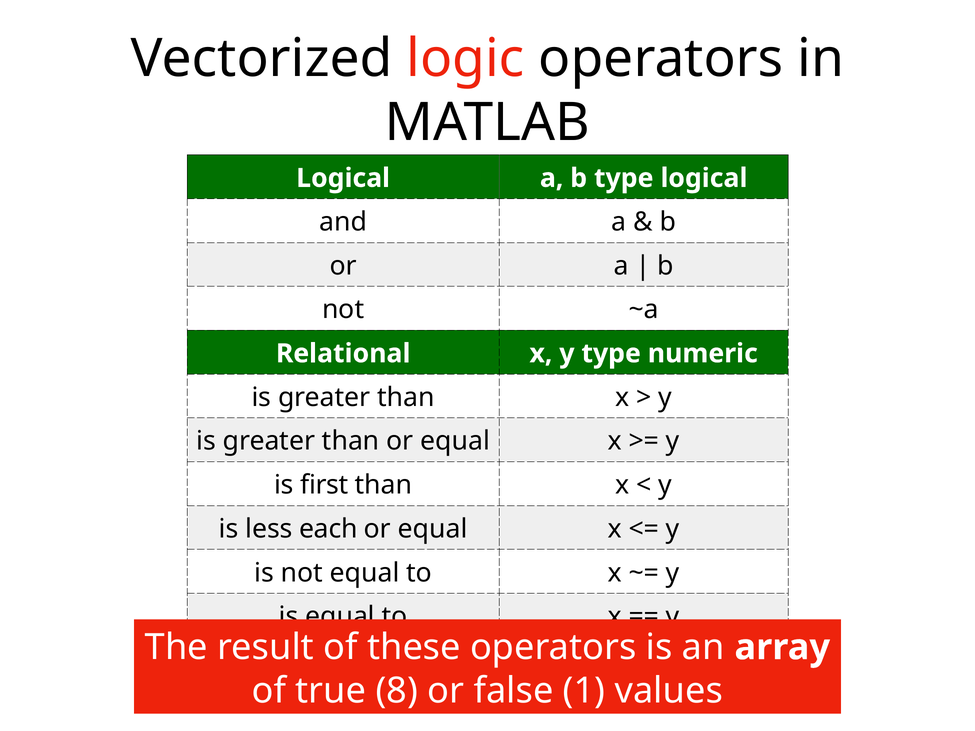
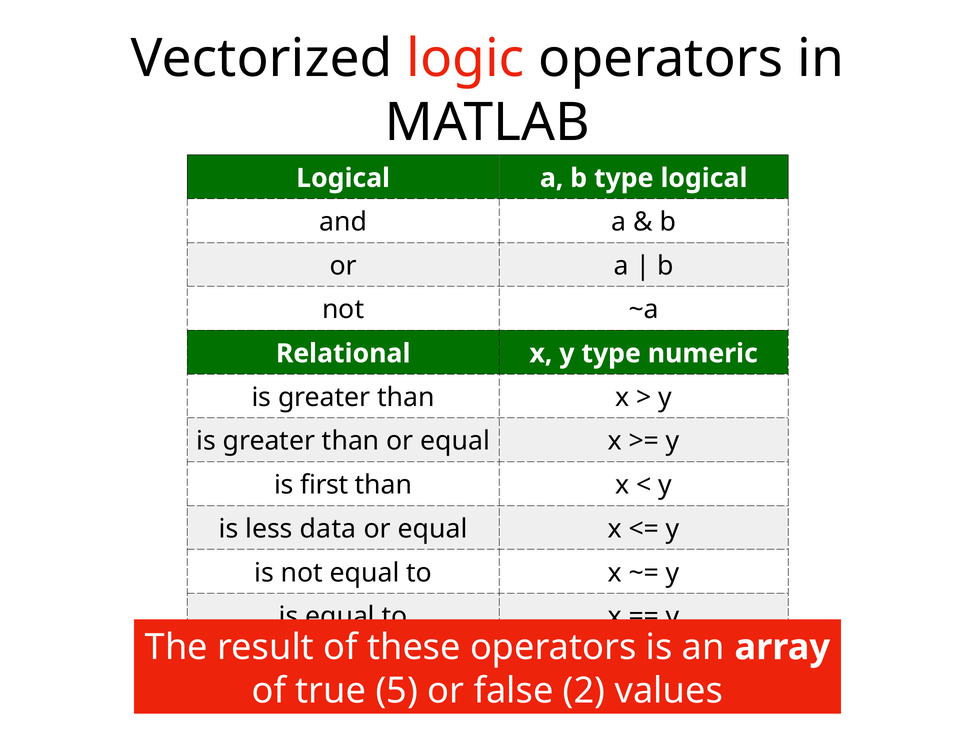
each: each -> data
8: 8 -> 5
1: 1 -> 2
